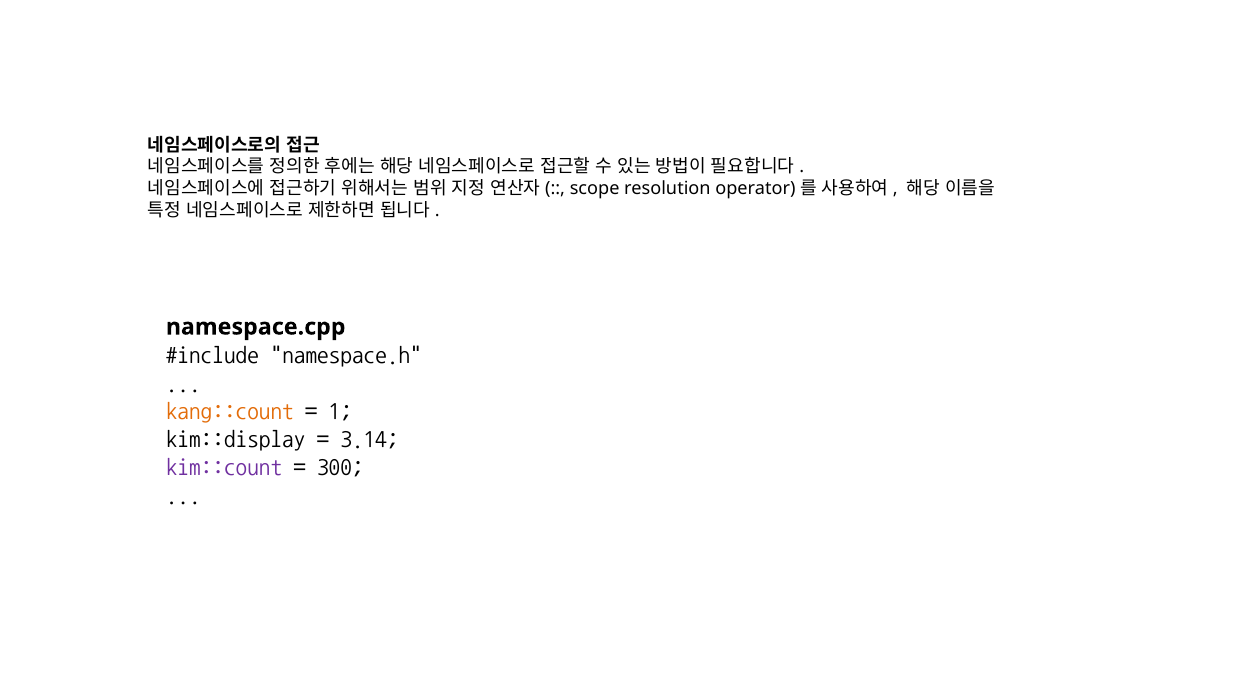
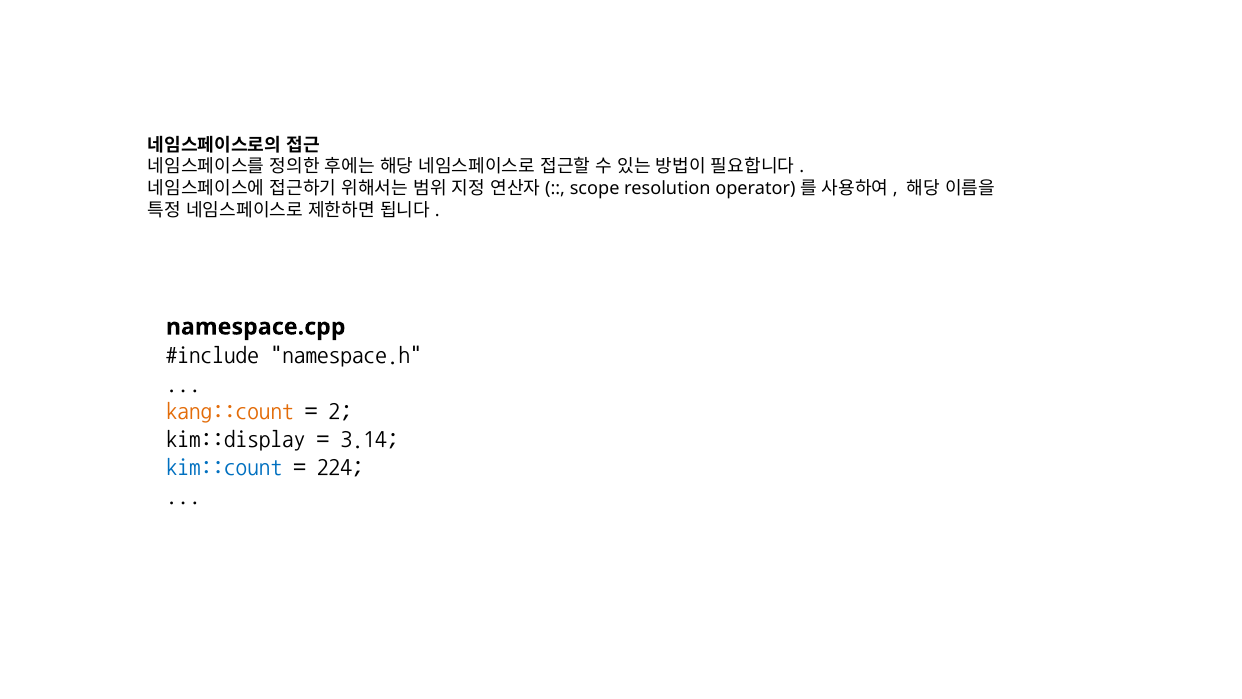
1: 1 -> 2
kim::count colour: purple -> blue
300: 300 -> 224
